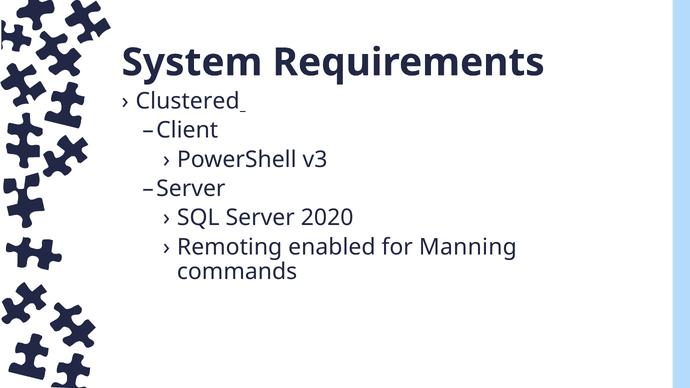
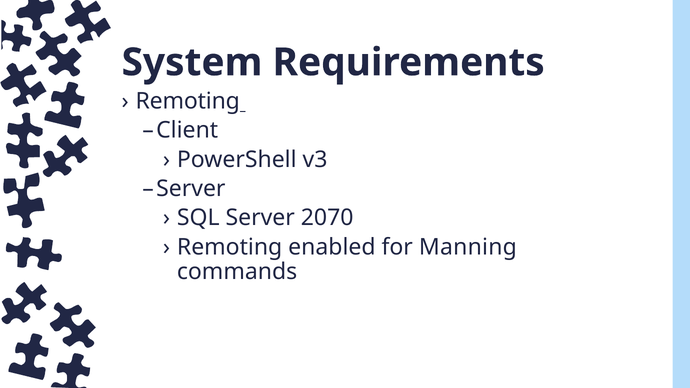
Clustered at (188, 101): Clustered -> Remoting
2020: 2020 -> 2070
